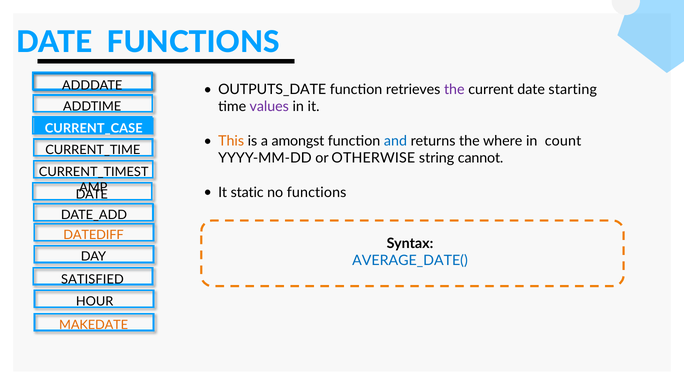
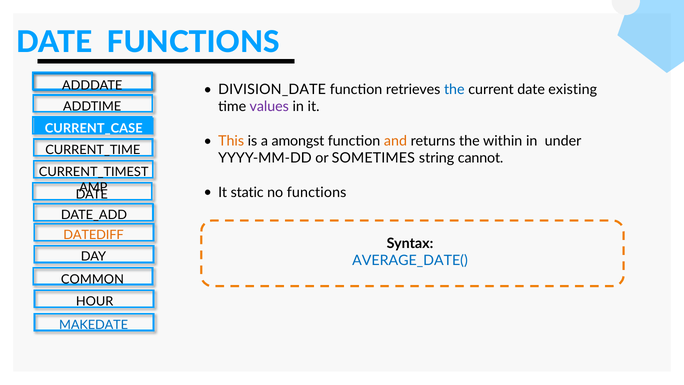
OUTPUTS_DATE: OUTPUTS_DATE -> DIVISION_DATE
the at (454, 90) colour: purple -> blue
starting: starting -> existing
and colour: blue -> orange
where: where -> within
count: count -> under
OTHERWISE: OTHERWISE -> SOMETIMES
SATISFIED: SATISFIED -> COMMON
MAKEDATE colour: orange -> blue
